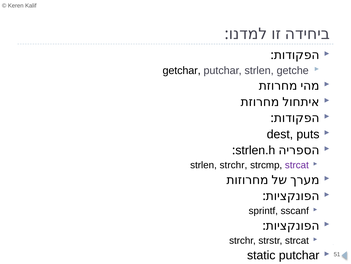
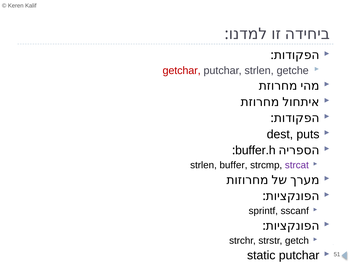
getchar colour: black -> red
strlen.h: strlen.h -> buffer.h
strlen strchr: strchr -> buffer
strstr strcat: strcat -> getch
